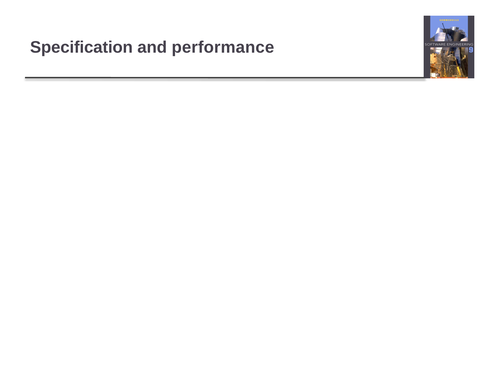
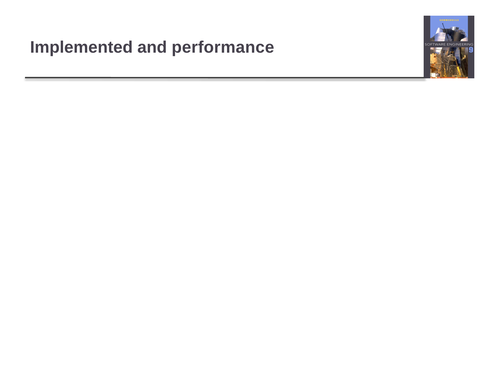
Specification at (81, 47): Specification -> Implemented
